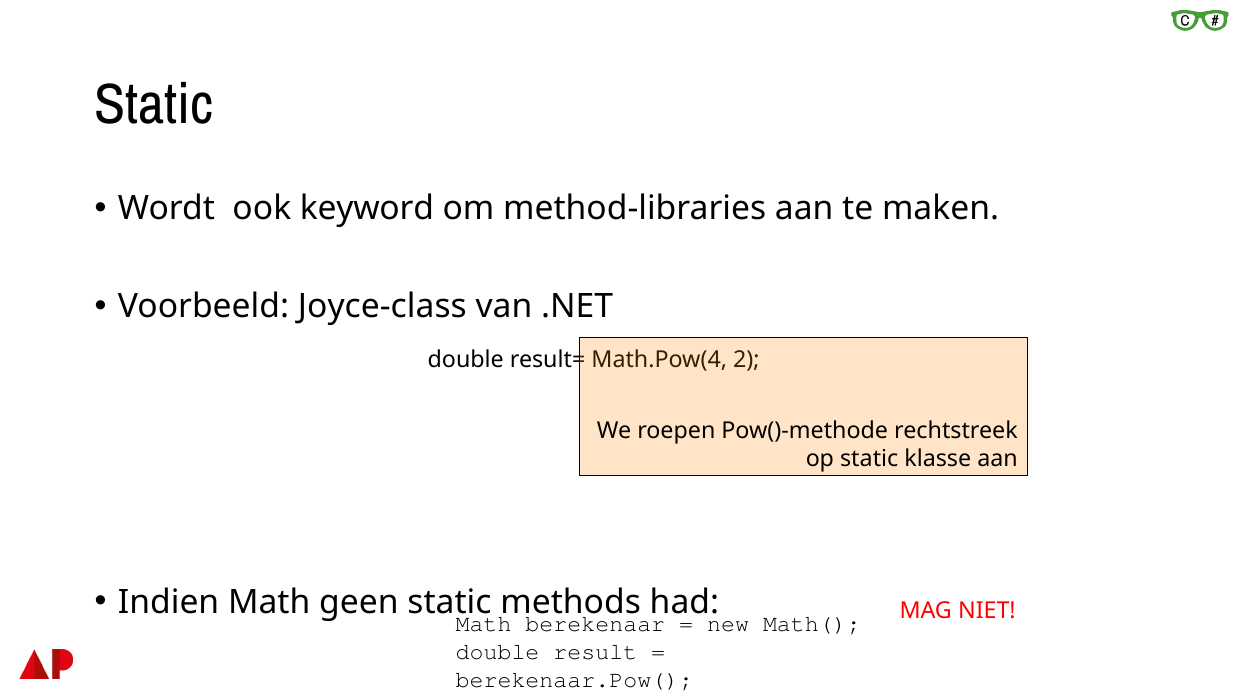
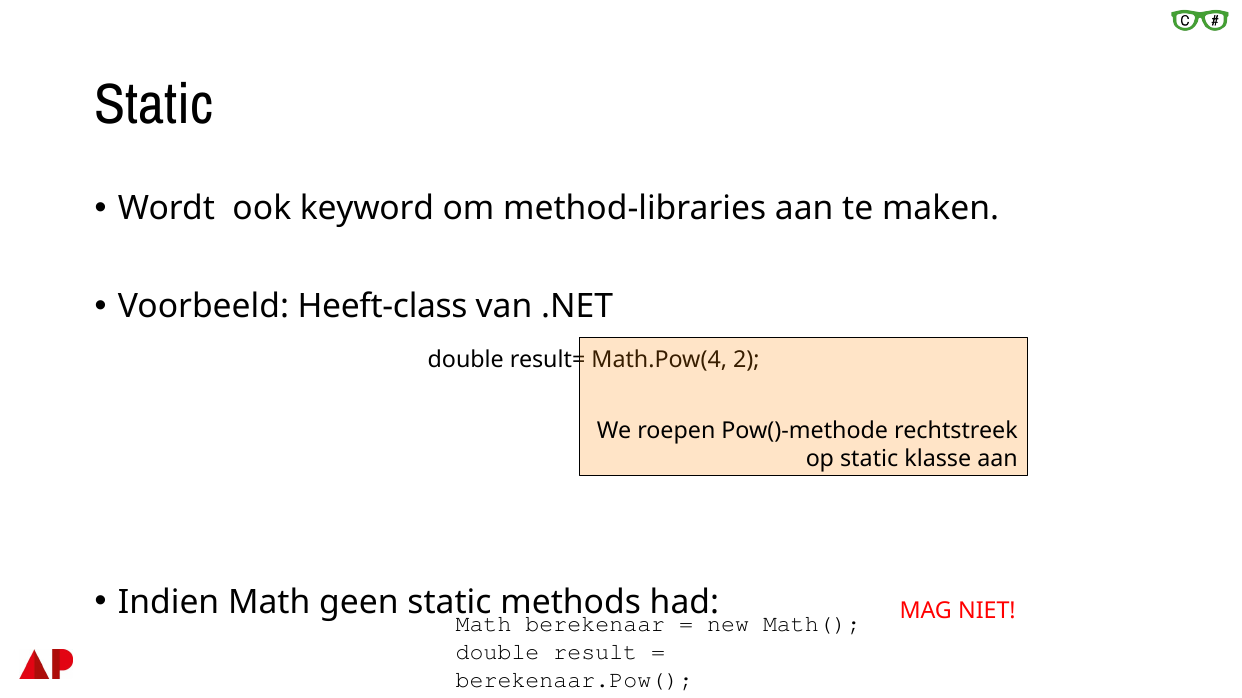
Joyce-class: Joyce-class -> Heeft-class
